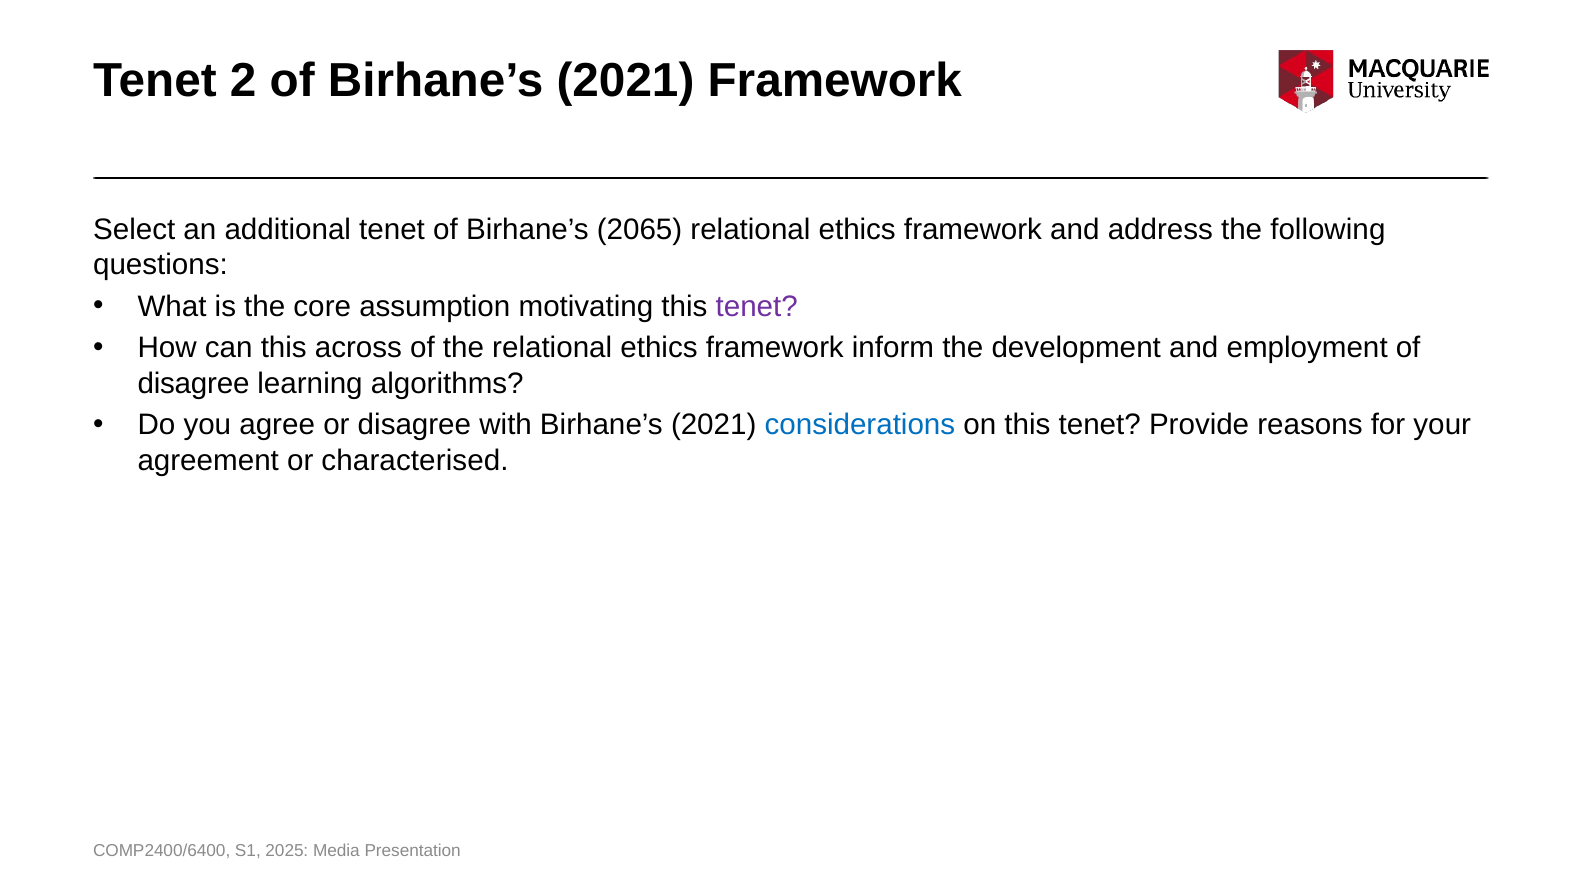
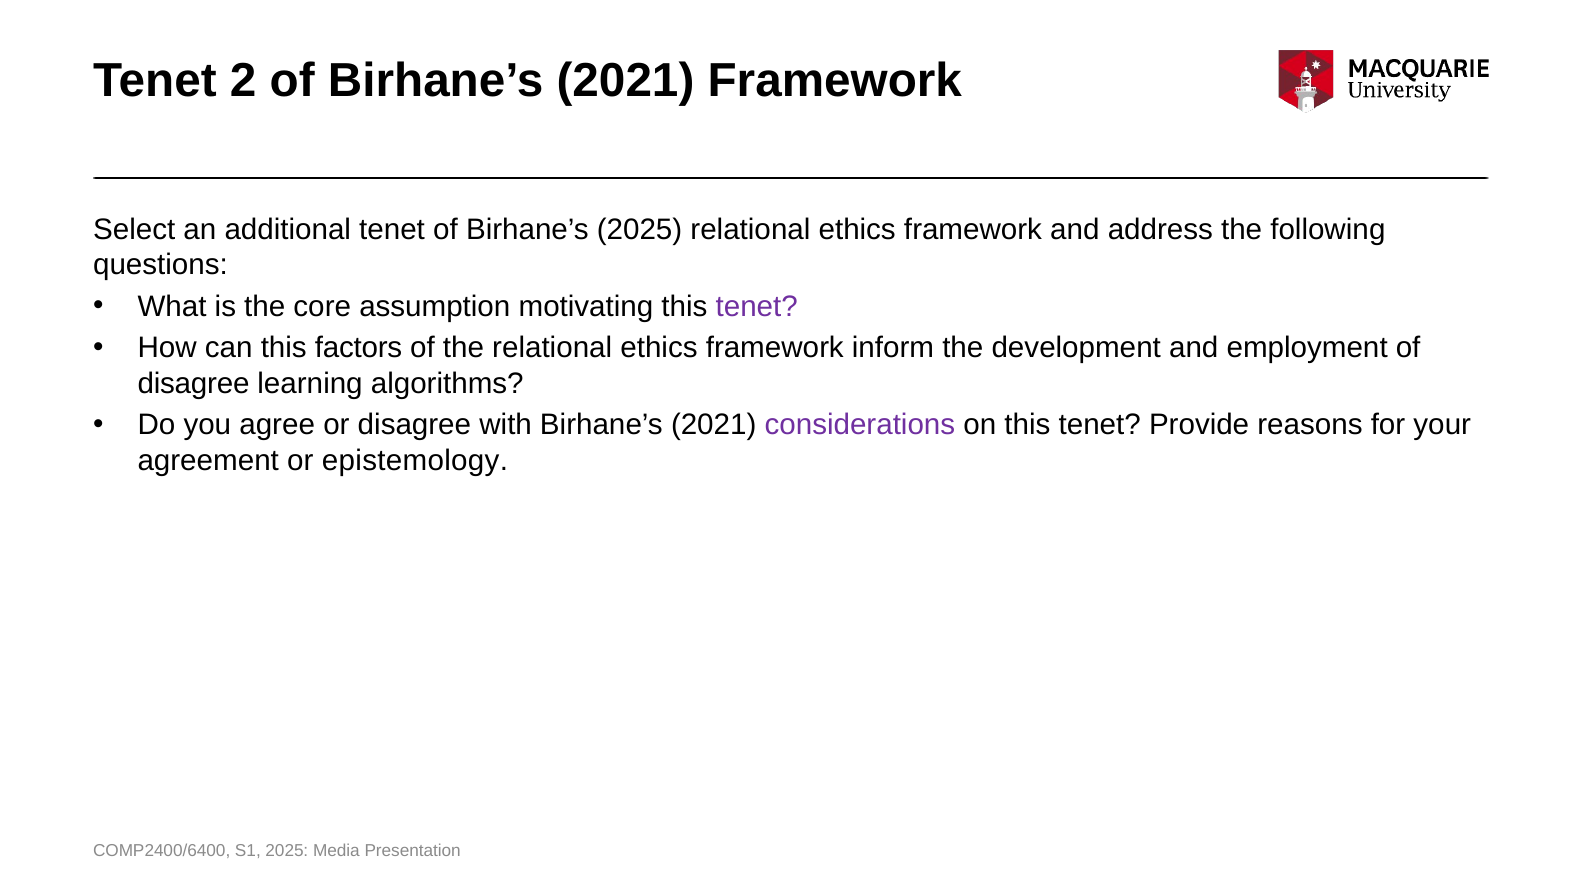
Birhane’s 2065: 2065 -> 2025
across: across -> factors
considerations colour: blue -> purple
characterised: characterised -> epistemology
